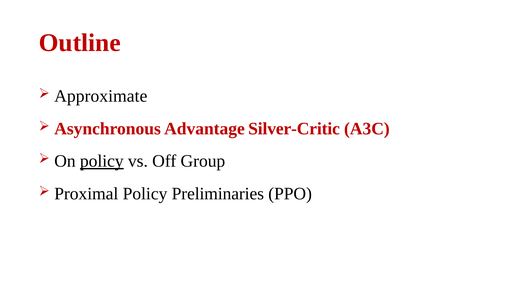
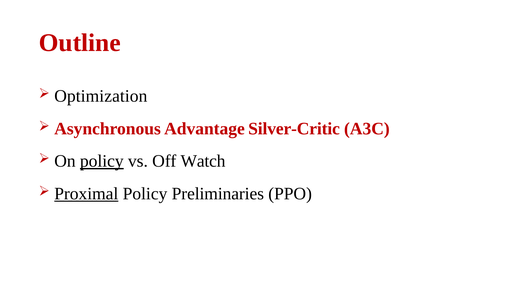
Approximate: Approximate -> Optimization
Group: Group -> Watch
Proximal underline: none -> present
